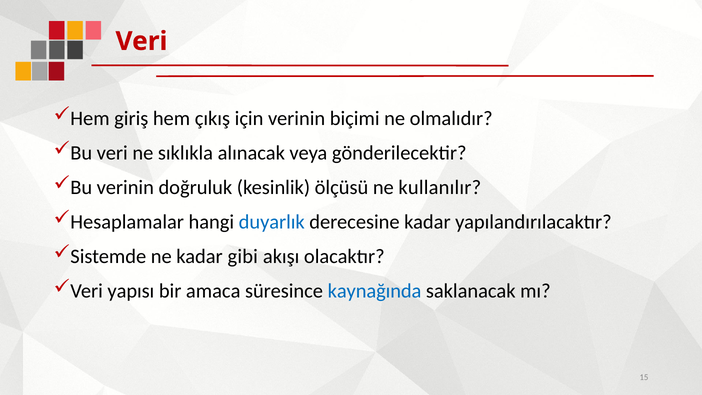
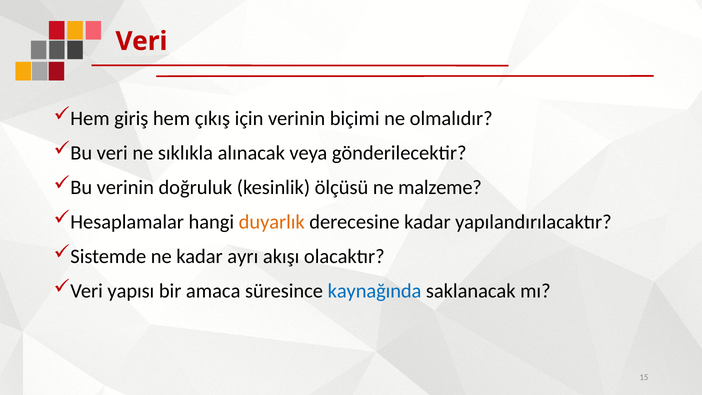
kullanılır: kullanılır -> malzeme
duyarlık colour: blue -> orange
gibi: gibi -> ayrı
